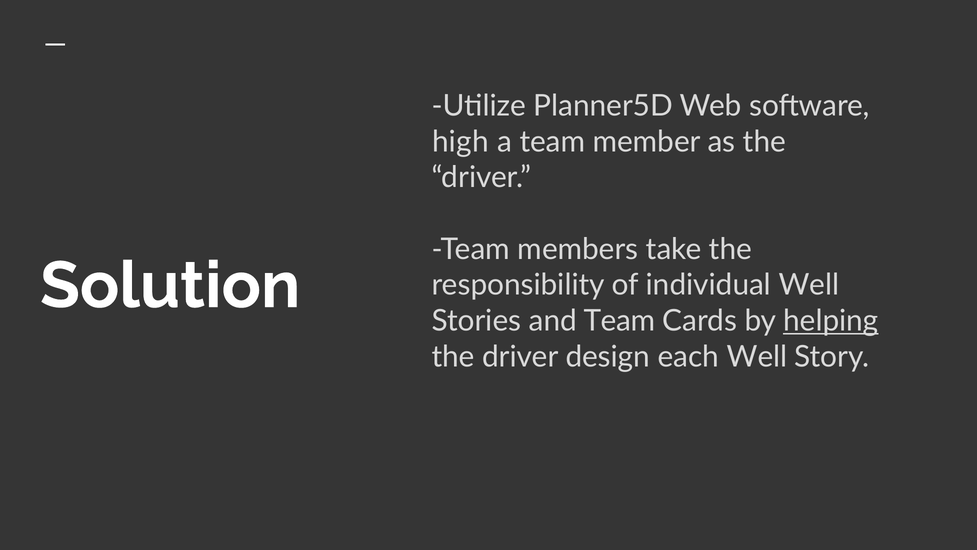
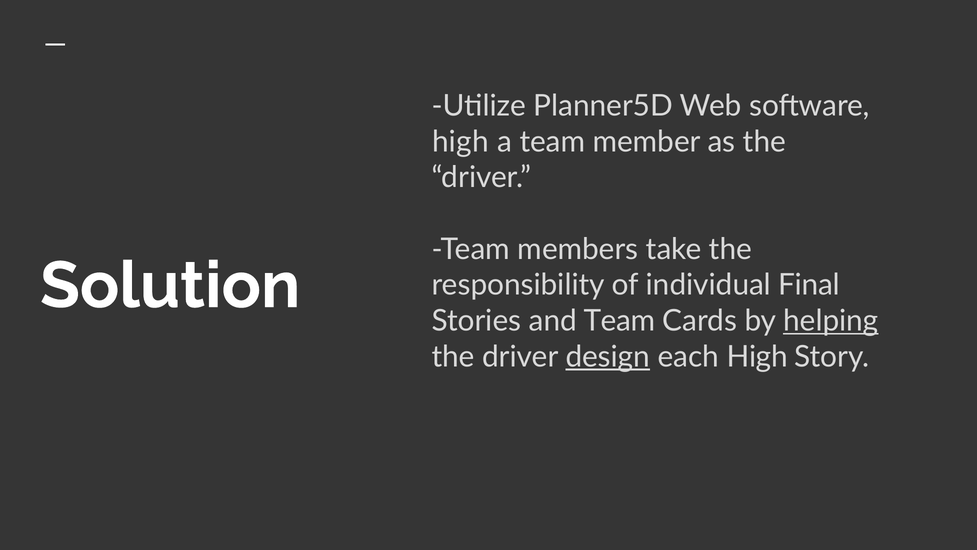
individual Well: Well -> Final
design underline: none -> present
each Well: Well -> High
